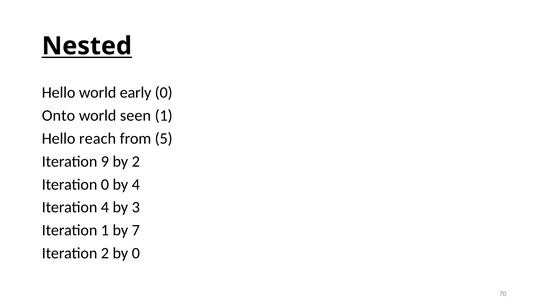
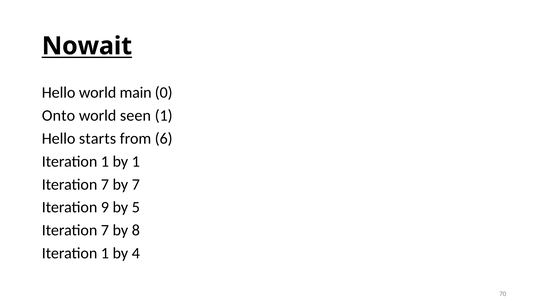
Nested: Nested -> Nowait
early: early -> main
reach: reach -> starts
5: 5 -> 6
9 at (105, 162): 9 -> 1
by 2: 2 -> 1
0 at (105, 185): 0 -> 7
by 4: 4 -> 7
Iteration 4: 4 -> 9
3: 3 -> 5
1 at (105, 231): 1 -> 7
7: 7 -> 8
2 at (105, 253): 2 -> 1
by 0: 0 -> 4
